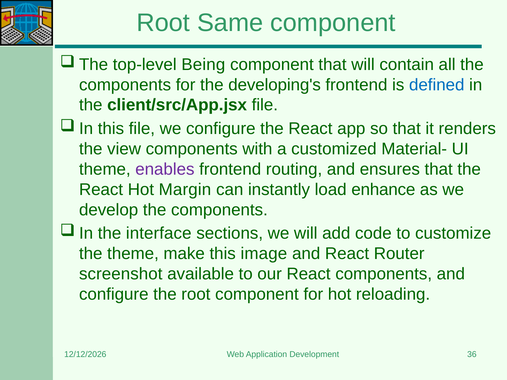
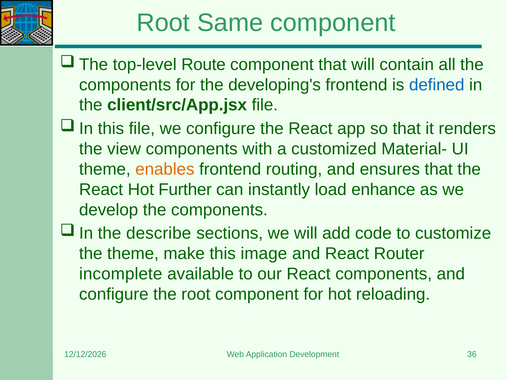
Being: Being -> Route
enables colour: purple -> orange
Margin: Margin -> Further
interface: interface -> describe
screenshot: screenshot -> incomplete
